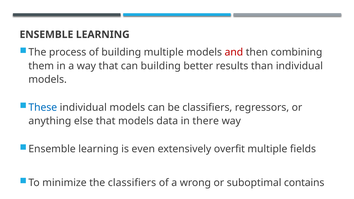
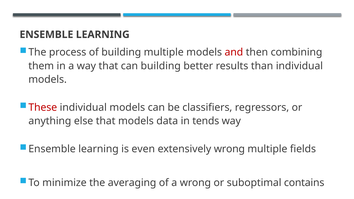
These colour: blue -> red
there: there -> tends
extensively overfit: overfit -> wrong
the classifiers: classifiers -> averaging
